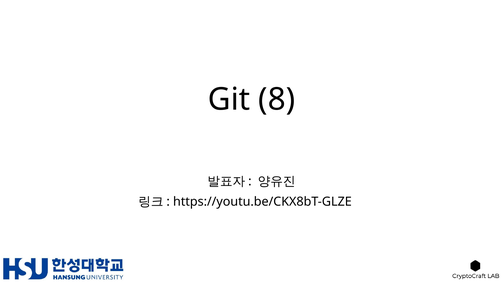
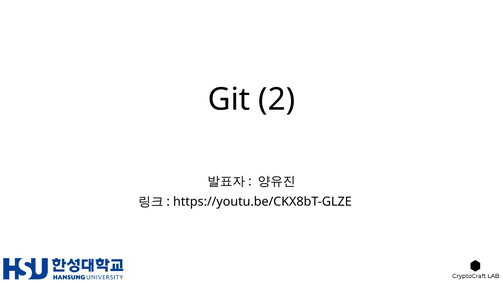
8: 8 -> 2
